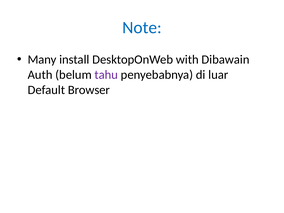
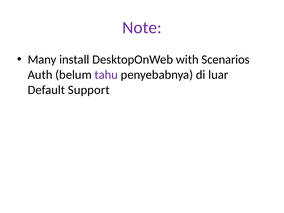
Note colour: blue -> purple
Dibawain: Dibawain -> Scenarios
Browser: Browser -> Support
